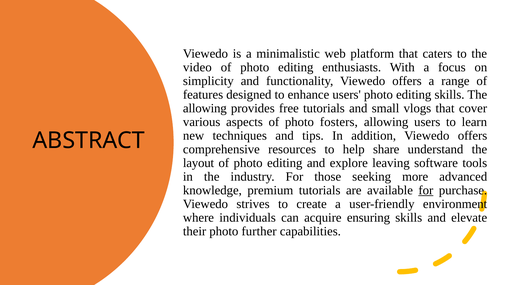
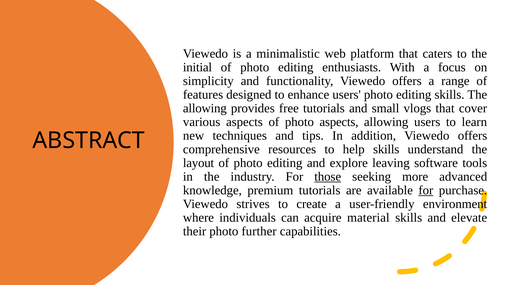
video: video -> initial
photo fosters: fosters -> aspects
help share: share -> skills
those underline: none -> present
ensuring: ensuring -> material
